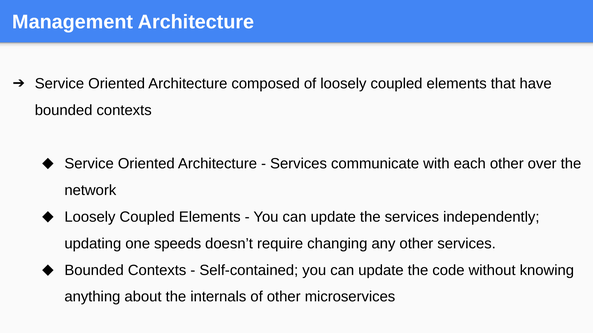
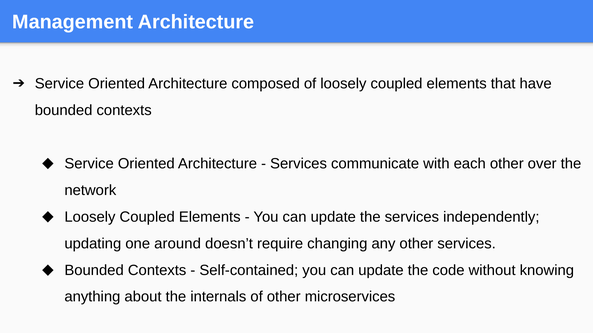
speeds: speeds -> around
